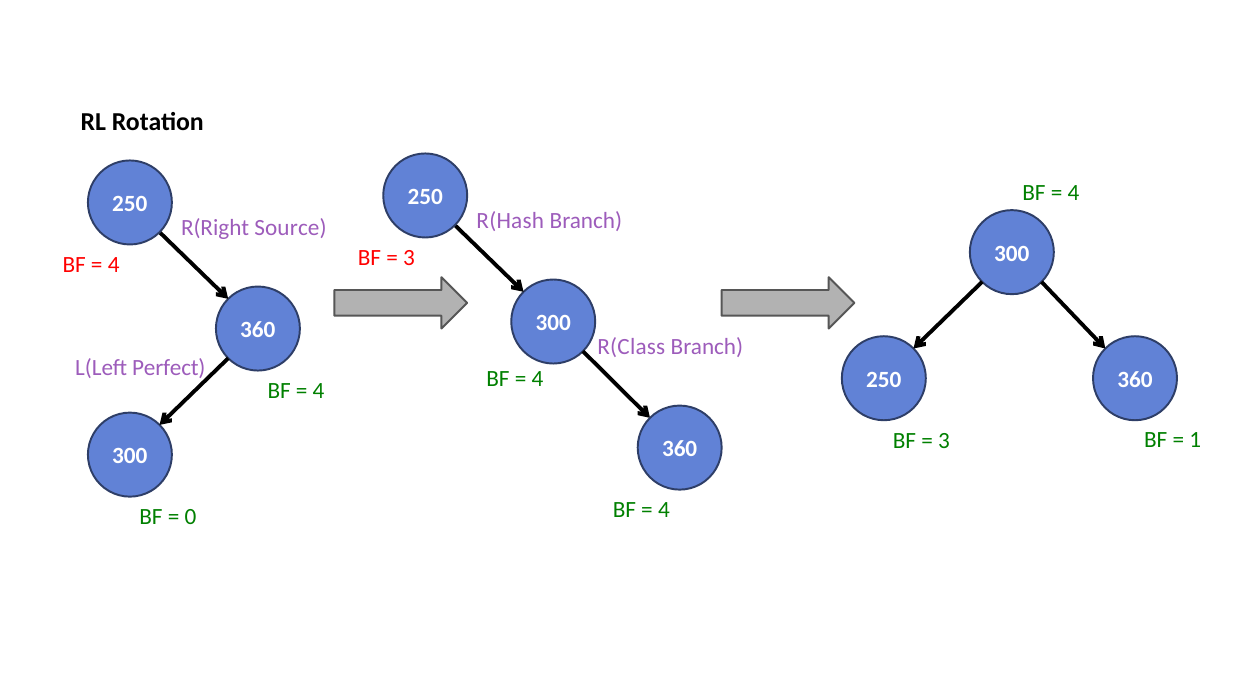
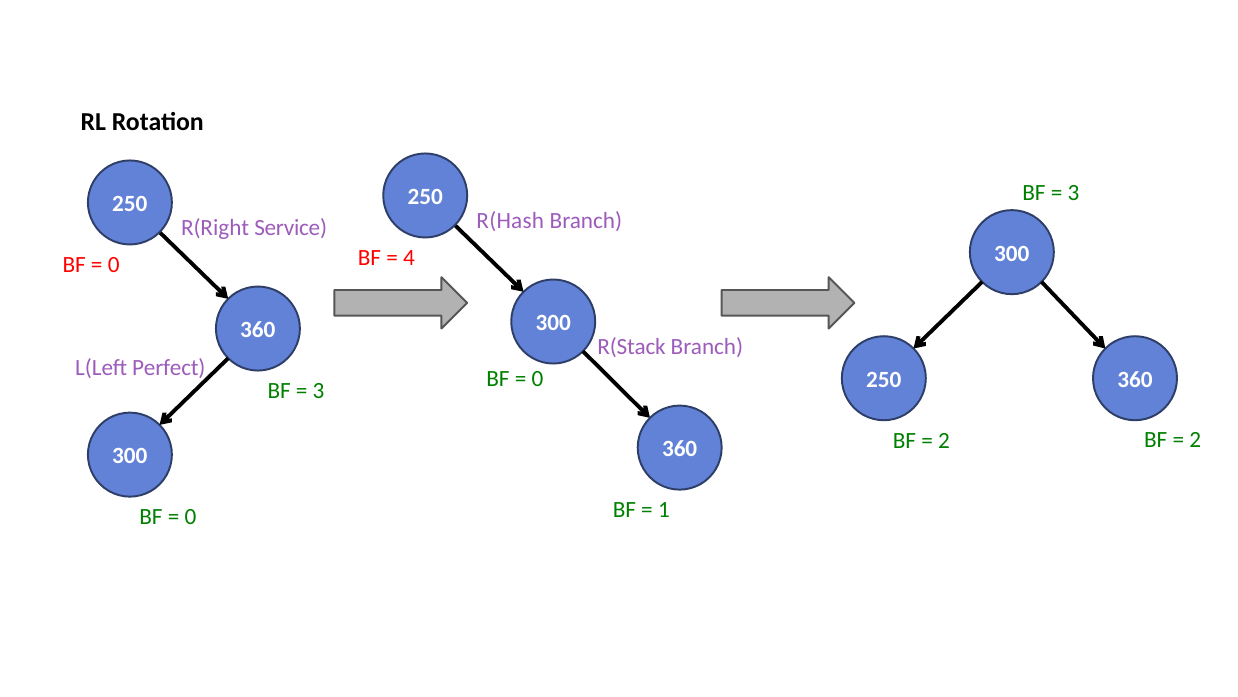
4 at (1074, 193): 4 -> 3
Source: Source -> Service
3 at (409, 257): 3 -> 4
4 at (114, 264): 4 -> 0
R(Class: R(Class -> R(Stack
4 at (537, 379): 4 -> 0
4 at (319, 390): 4 -> 3
3 at (944, 440): 3 -> 2
1 at (1195, 440): 1 -> 2
4 at (664, 509): 4 -> 1
